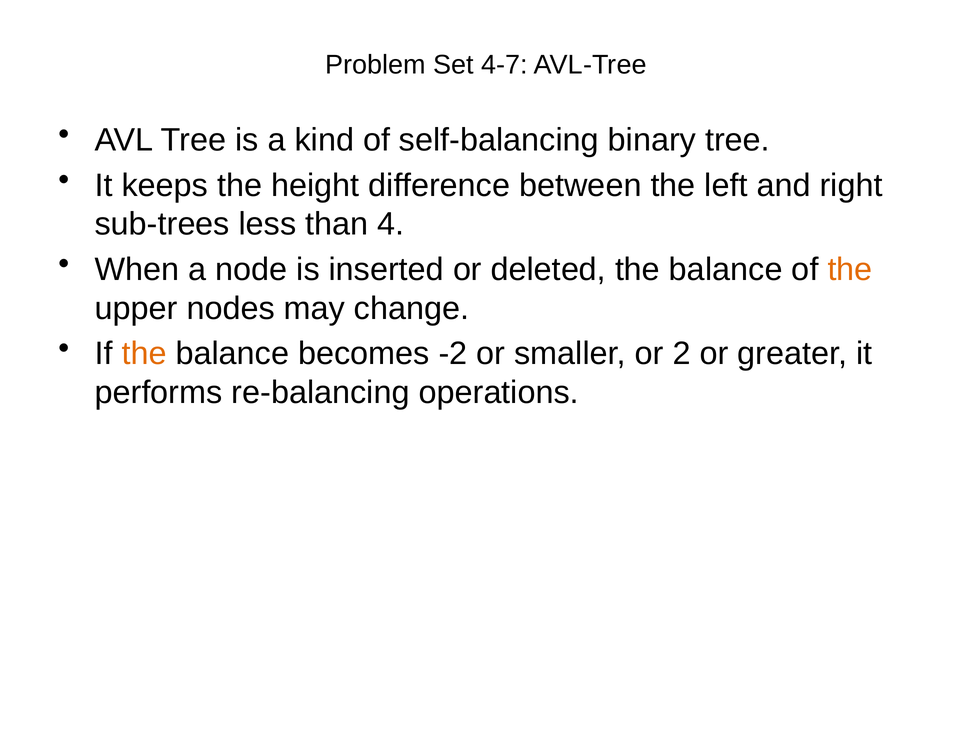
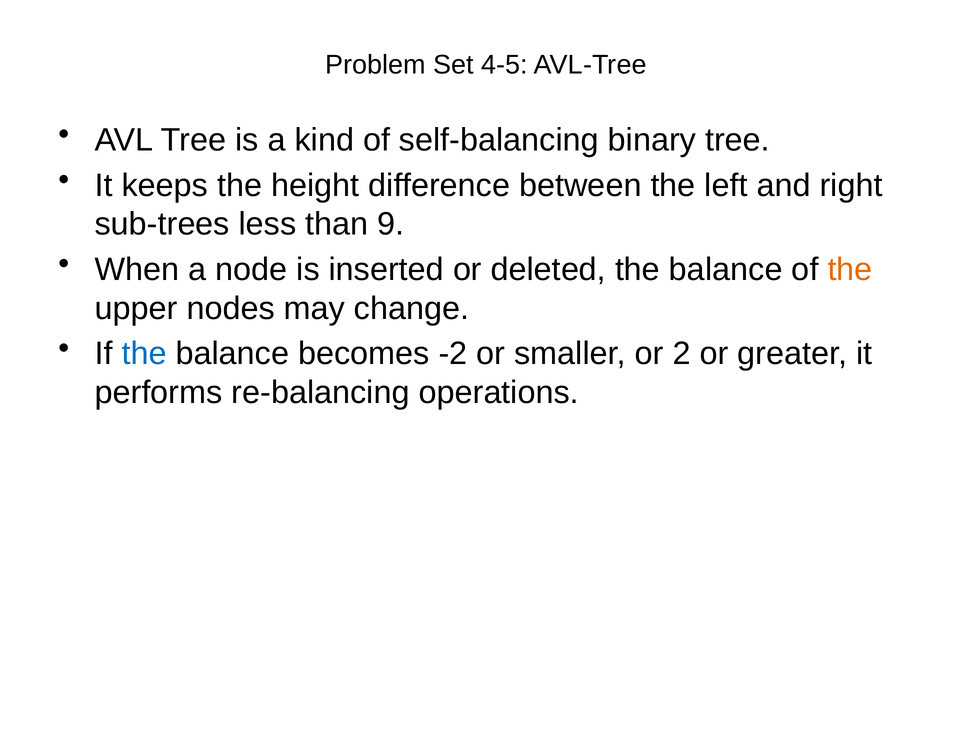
4-7: 4-7 -> 4-5
4: 4 -> 9
the at (144, 354) colour: orange -> blue
